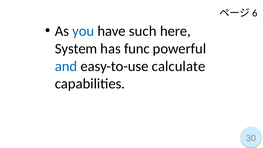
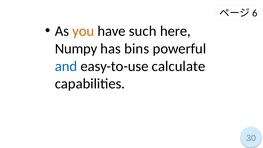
you colour: blue -> orange
System: System -> Numpy
func: func -> bins
